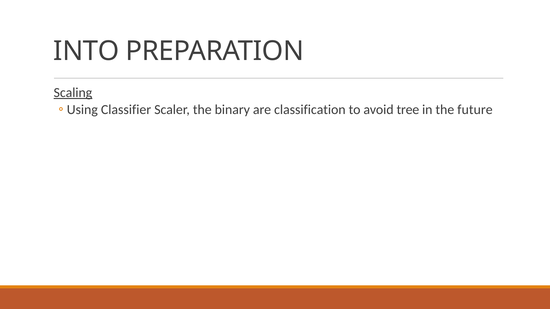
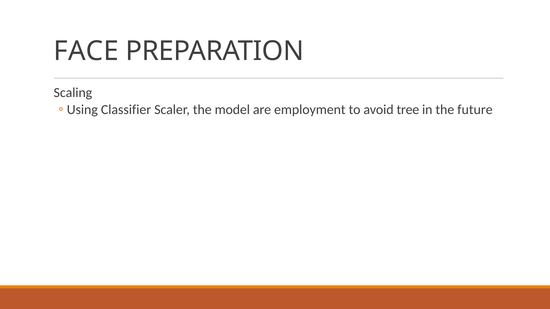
INTO: INTO -> FACE
Scaling underline: present -> none
binary: binary -> model
classification: classification -> employment
